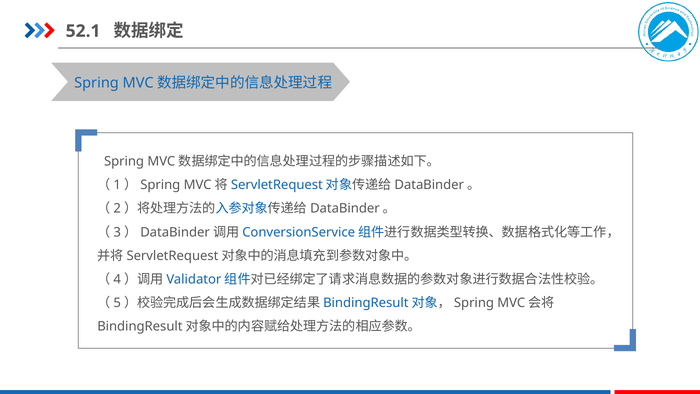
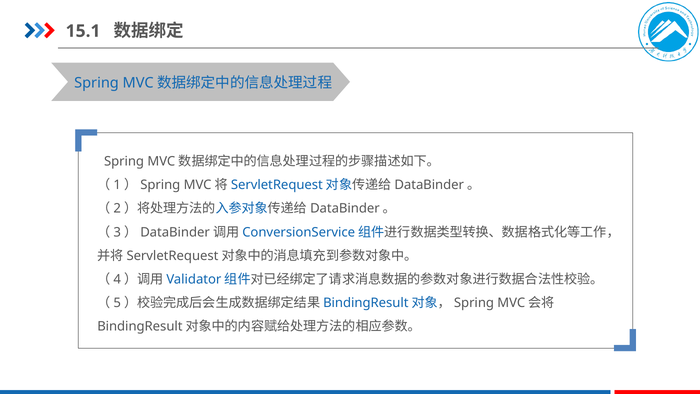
52.1: 52.1 -> 15.1
